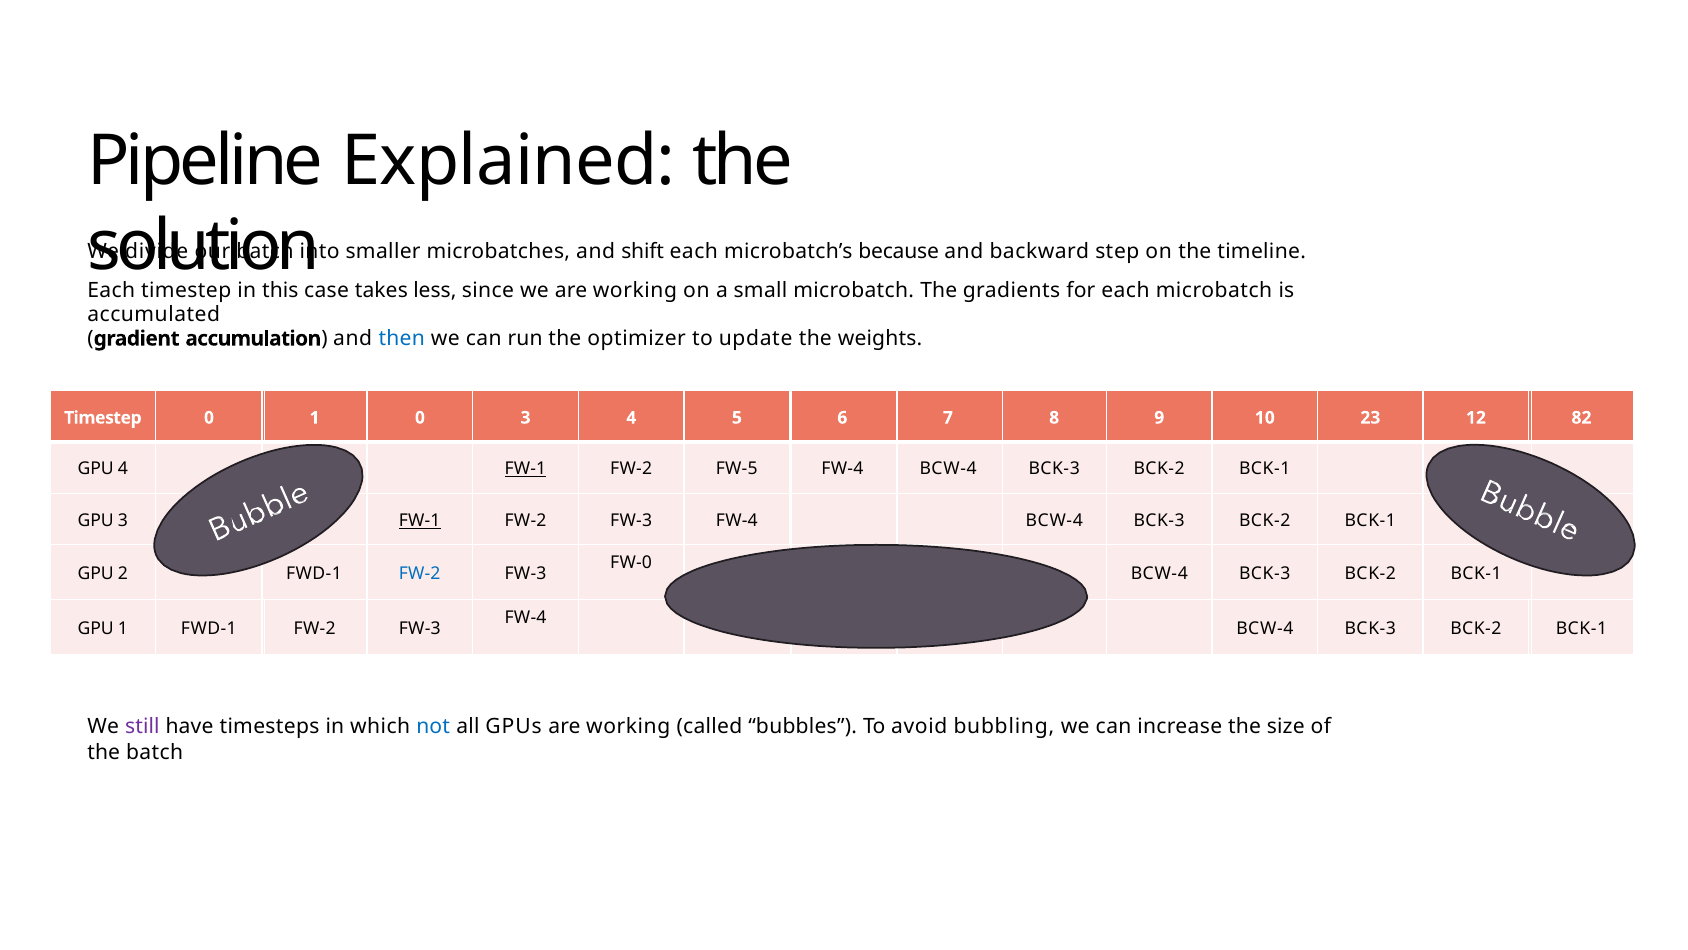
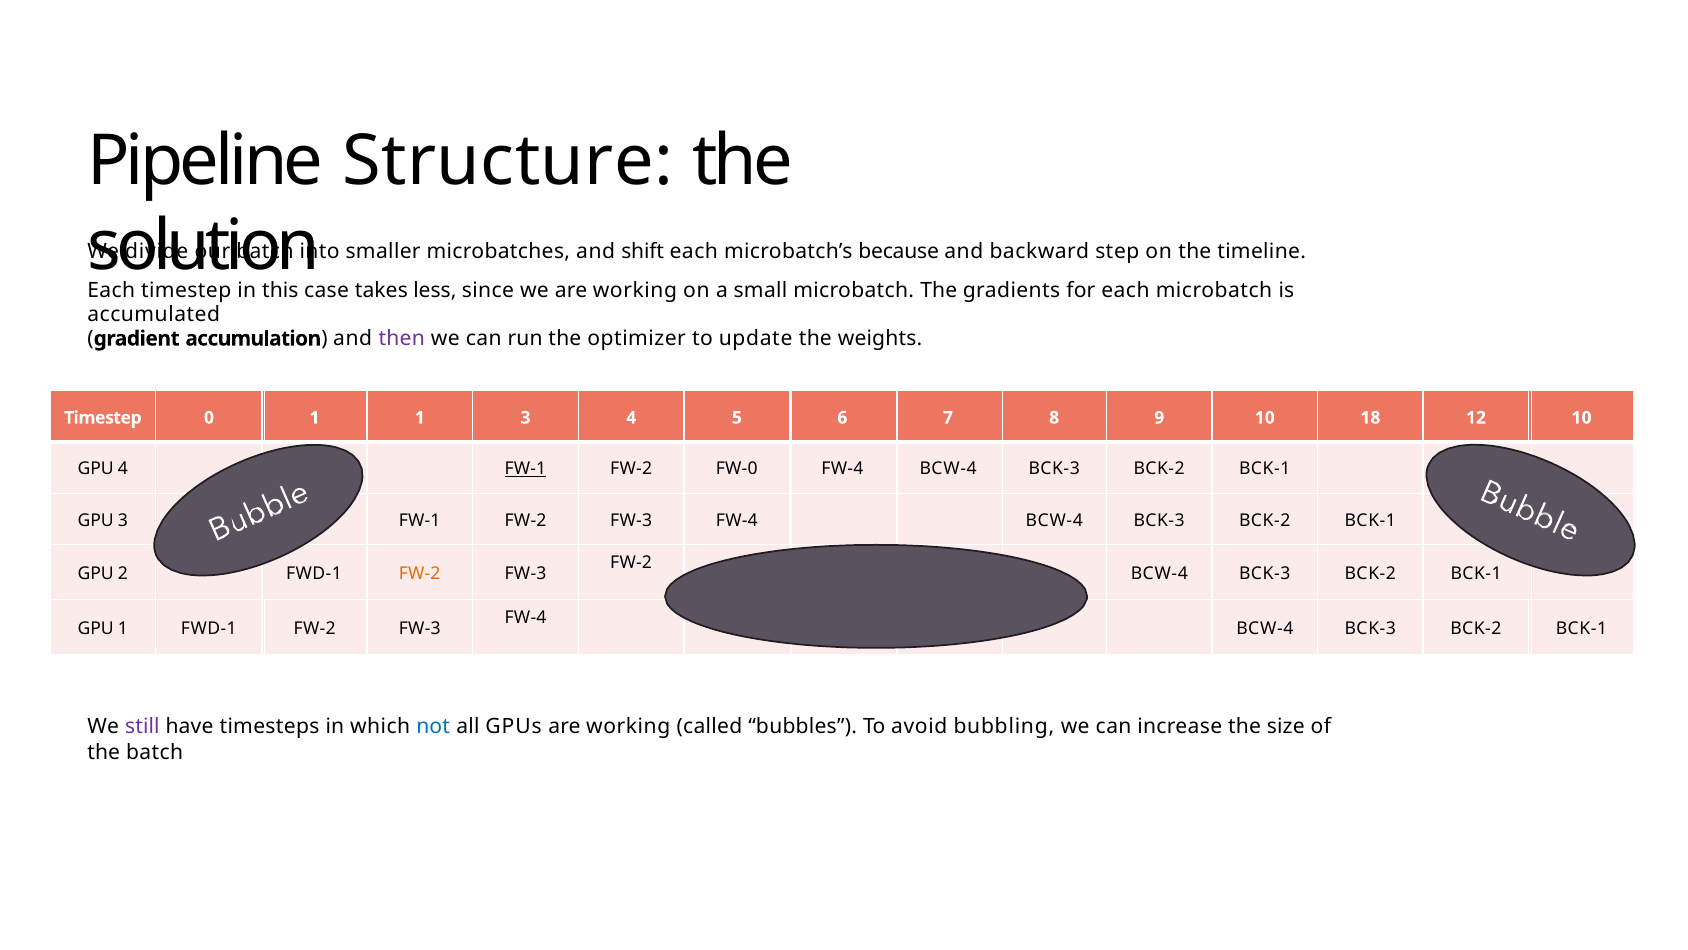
Explained: Explained -> Structure
then colour: blue -> purple
1 0: 0 -> 1
23: 23 -> 18
12 82: 82 -> 10
FW-5: FW-5 -> FW-0
FW-1 at (420, 520) underline: present -> none
FW-0 at (631, 563): FW-0 -> FW-2
FW-2 at (420, 573) colour: blue -> orange
